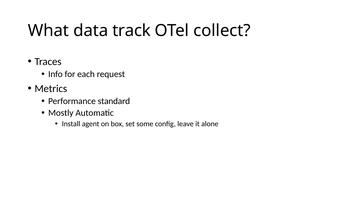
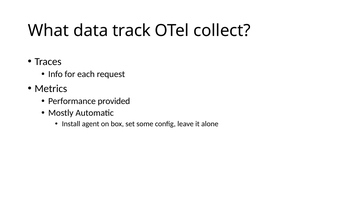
standard: standard -> provided
